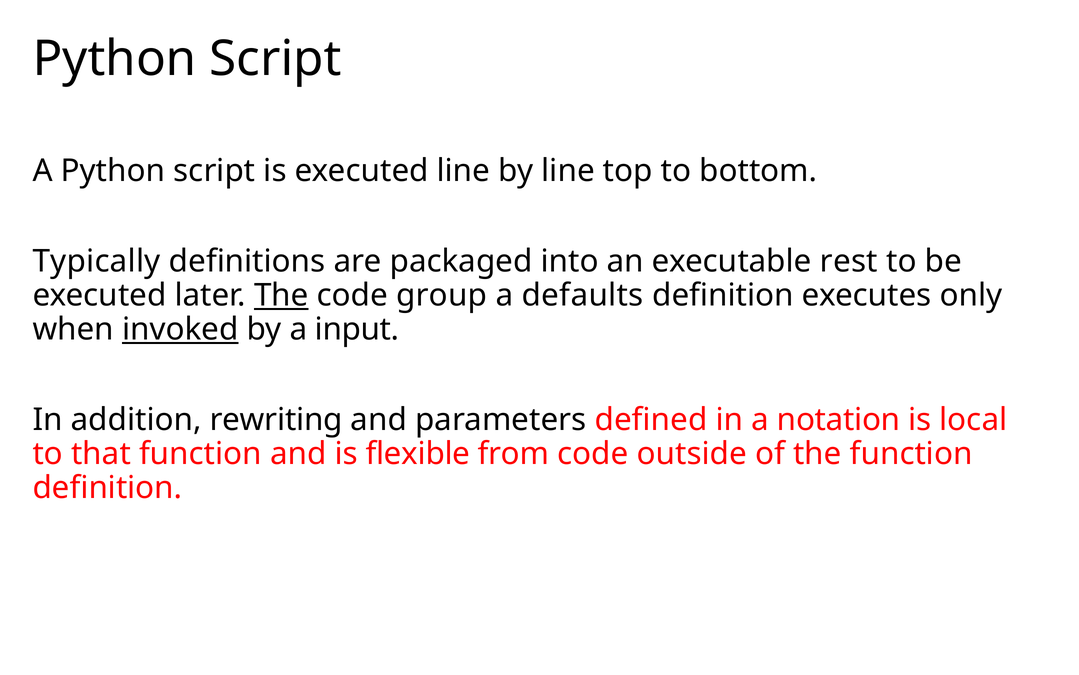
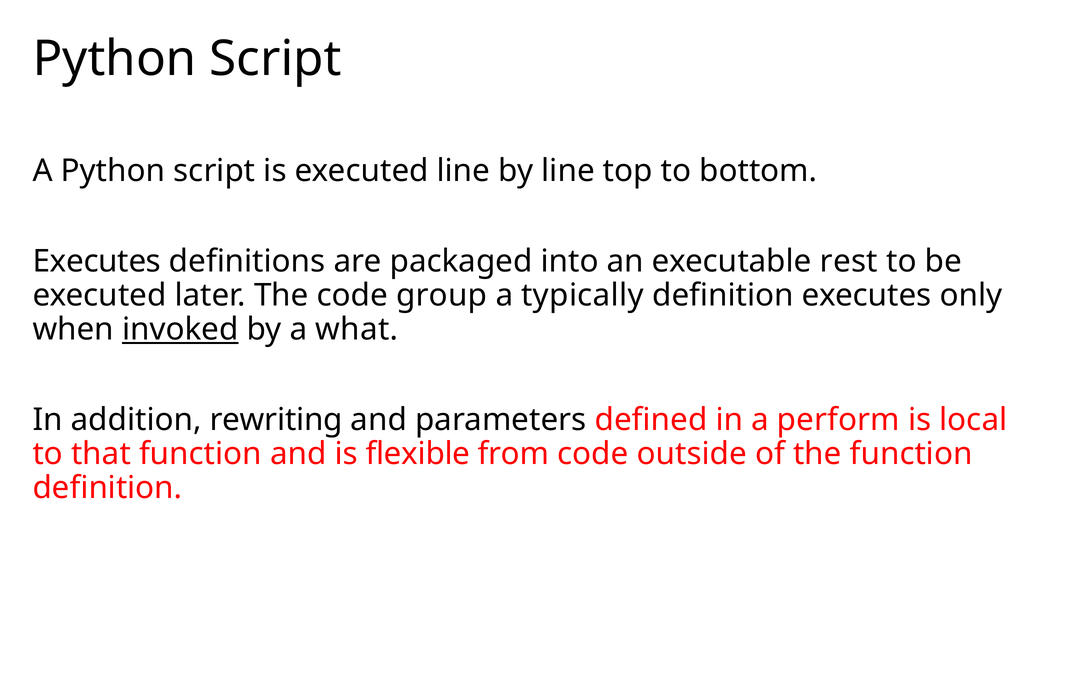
Typically at (97, 261): Typically -> Executes
The at (281, 295) underline: present -> none
defaults: defaults -> typically
input: input -> what
notation: notation -> perform
